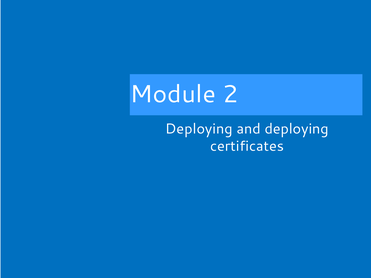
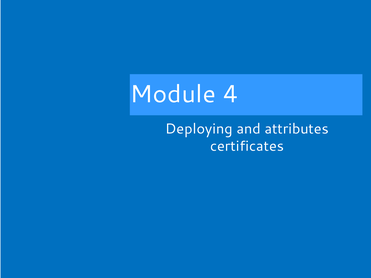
2: 2 -> 4
and deploying: deploying -> attributes
